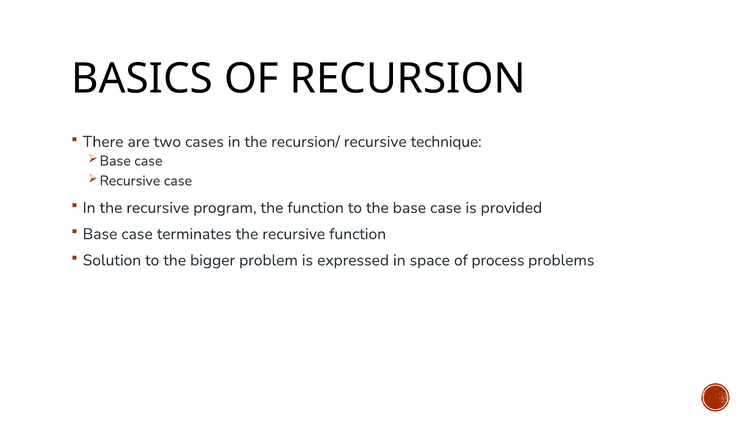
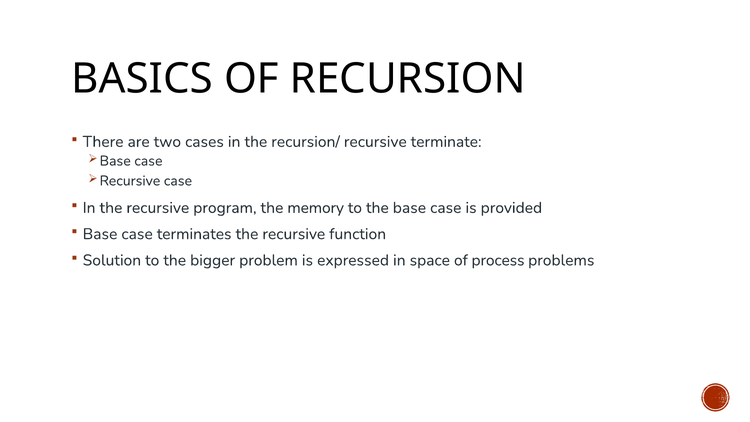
technique: technique -> terminate
the function: function -> memory
